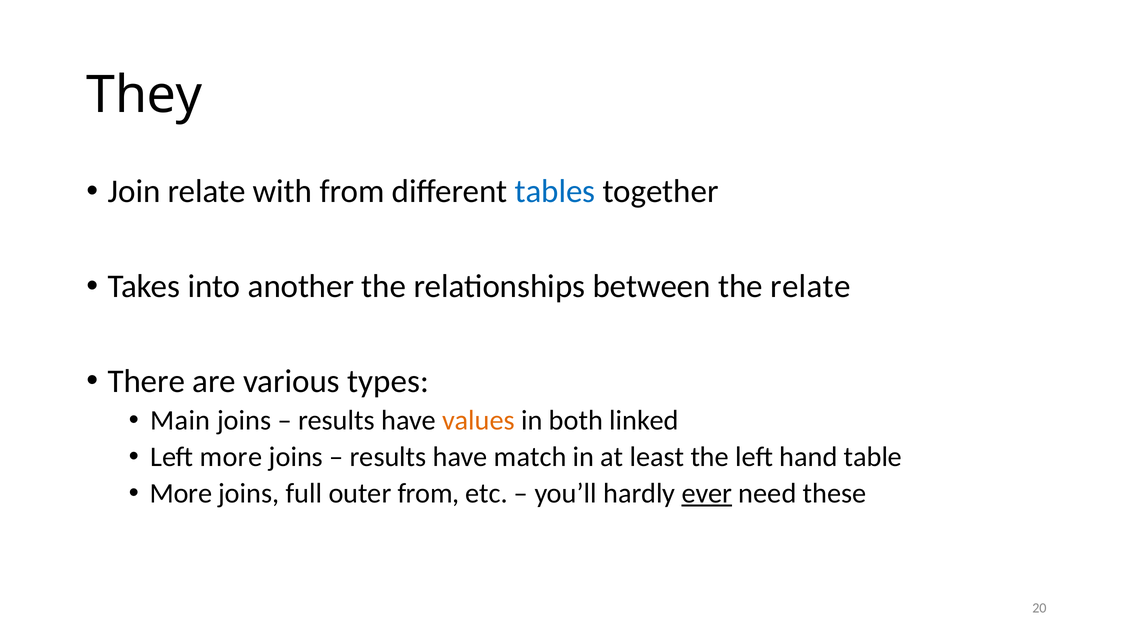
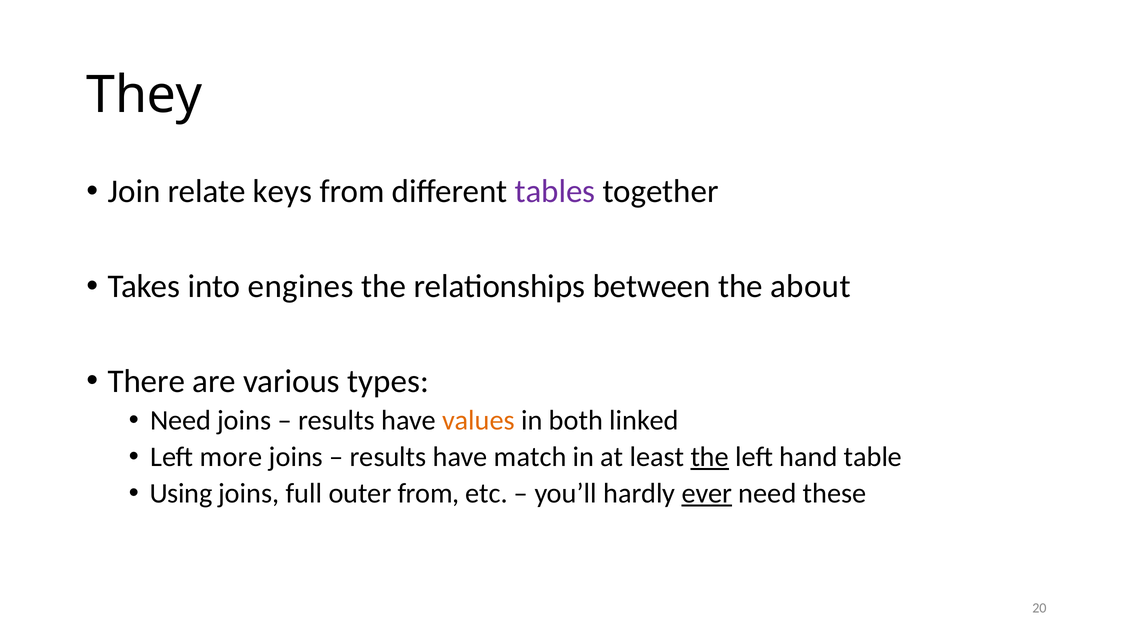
with: with -> keys
tables colour: blue -> purple
another: another -> engines
the relate: relate -> about
Main at (180, 421): Main -> Need
the at (710, 457) underline: none -> present
More at (181, 494): More -> Using
